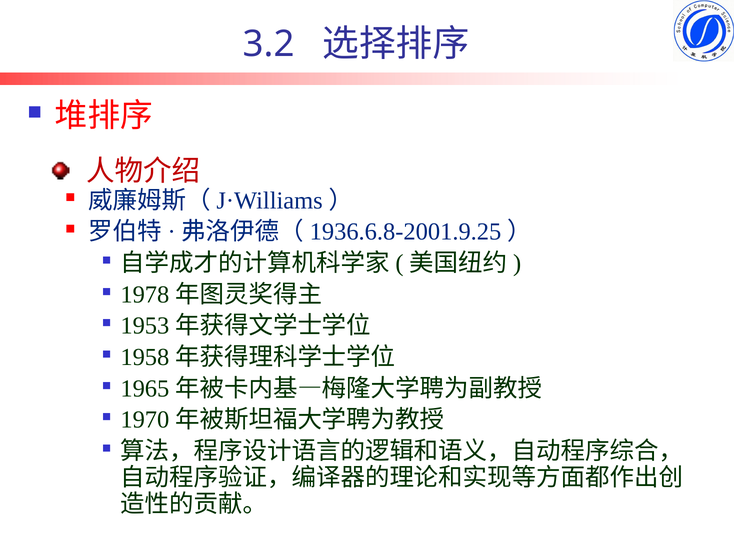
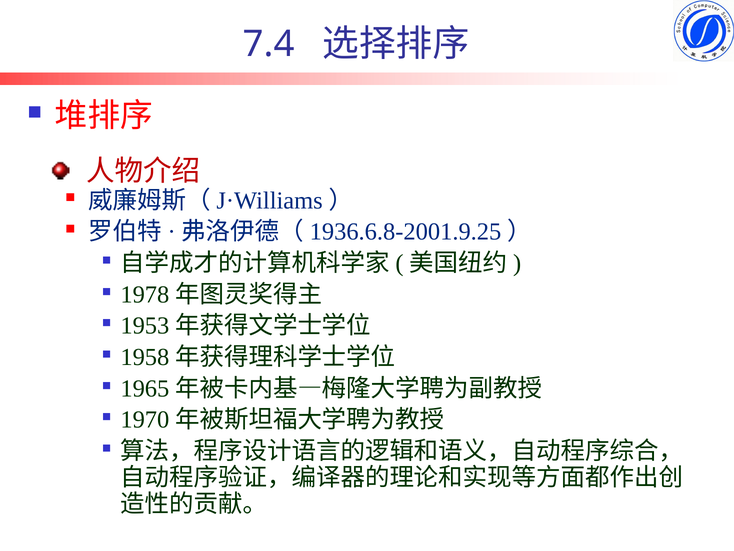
3.2: 3.2 -> 7.4
